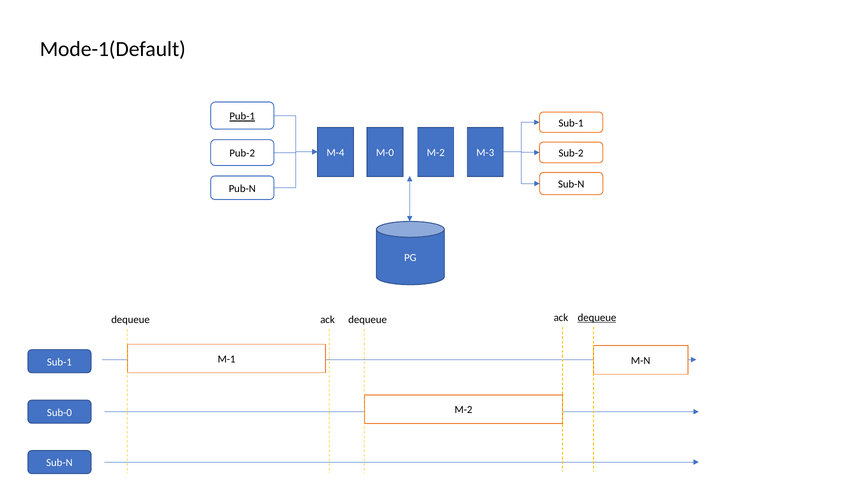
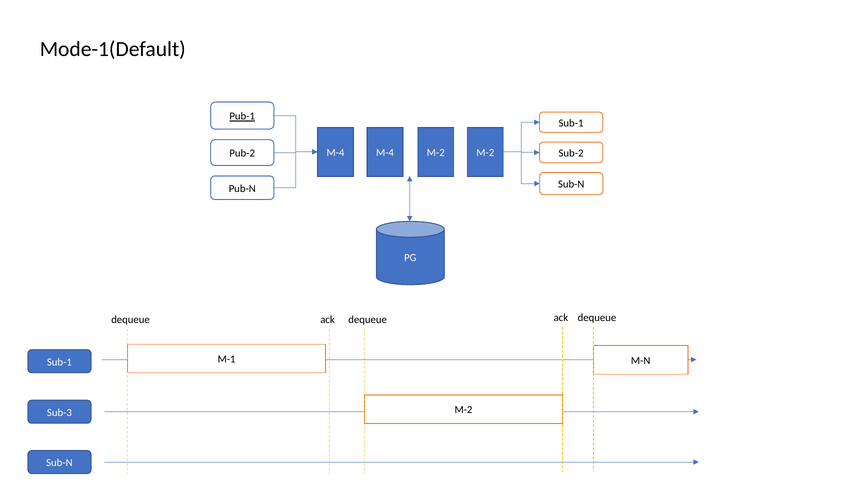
M-4 M-0: M-0 -> M-4
M-2 M-3: M-3 -> M-2
dequeue at (597, 317) underline: present -> none
Sub-0: Sub-0 -> Sub-3
